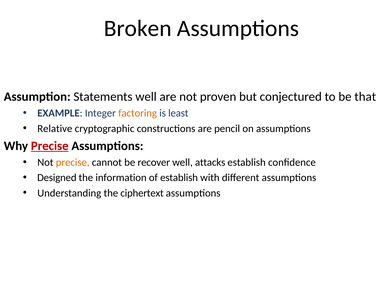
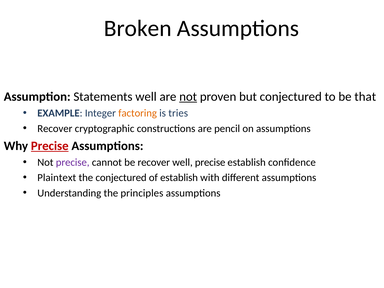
not at (188, 97) underline: none -> present
least: least -> tries
Relative at (55, 129): Relative -> Recover
precise at (73, 162) colour: orange -> purple
well attacks: attacks -> precise
Designed: Designed -> Plaintext
the information: information -> conjectured
ciphertext: ciphertext -> principles
